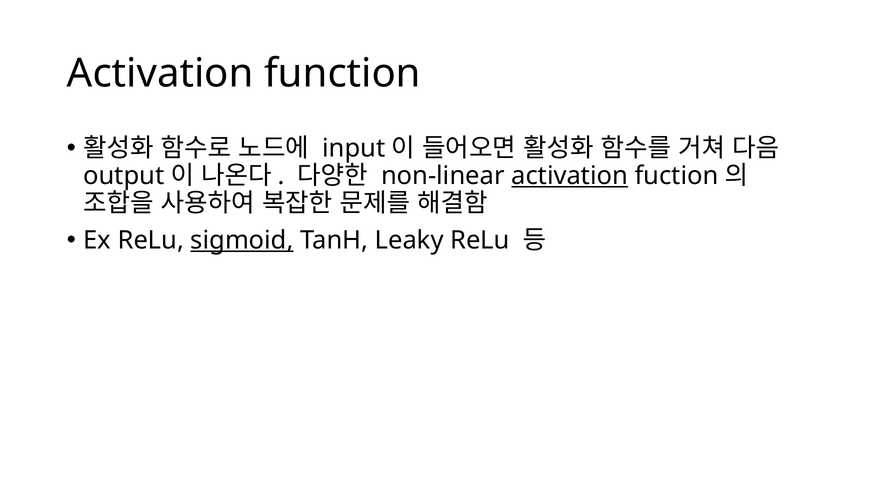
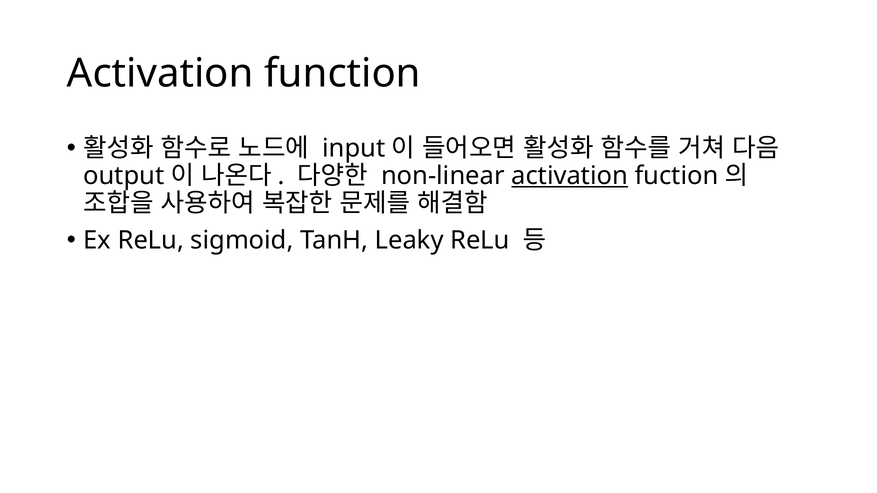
sigmoid underline: present -> none
